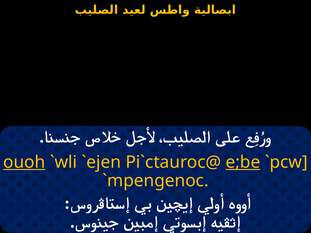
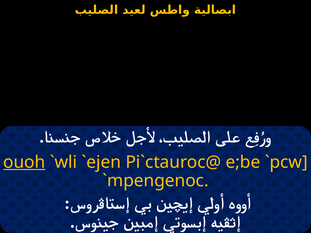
e;be underline: present -> none
